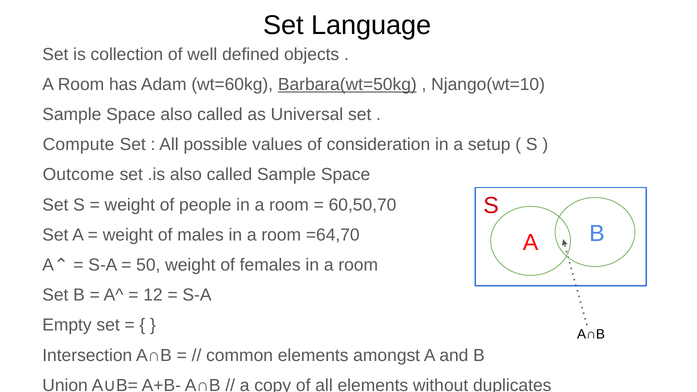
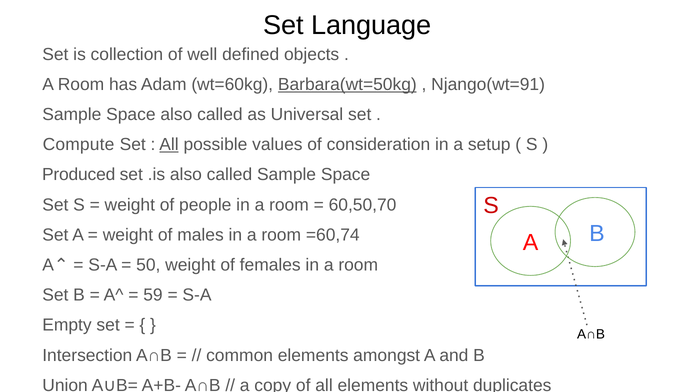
Njango(wt=10: Njango(wt=10 -> Njango(wt=91
All at (169, 145) underline: none -> present
Outcome: Outcome -> Produced
=64,70: =64,70 -> =60,74
12: 12 -> 59
